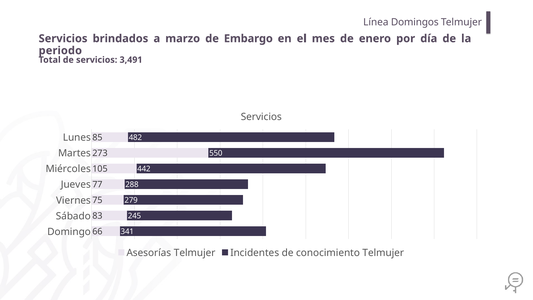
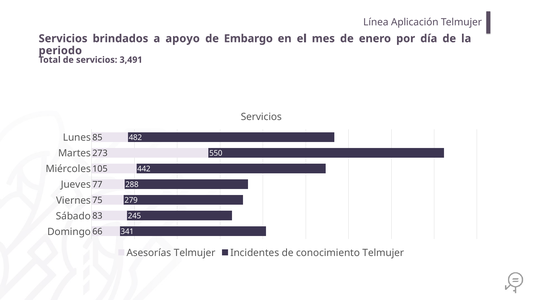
Domingos: Domingos -> Aplicación
marzo: marzo -> apoyo
